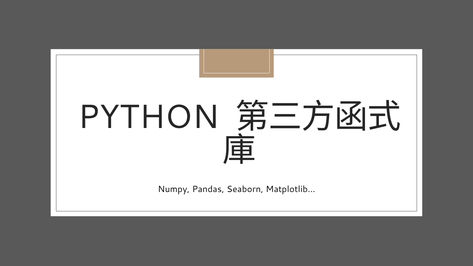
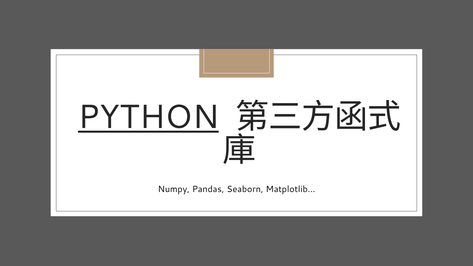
PYTHON underline: none -> present
